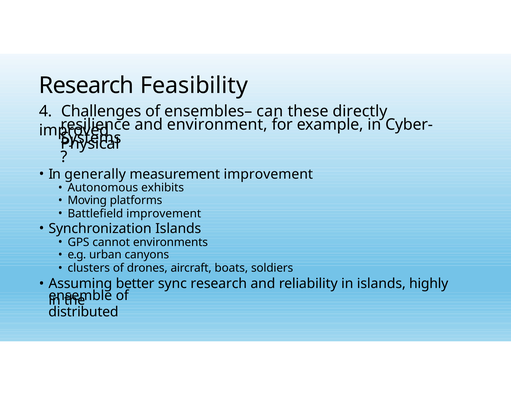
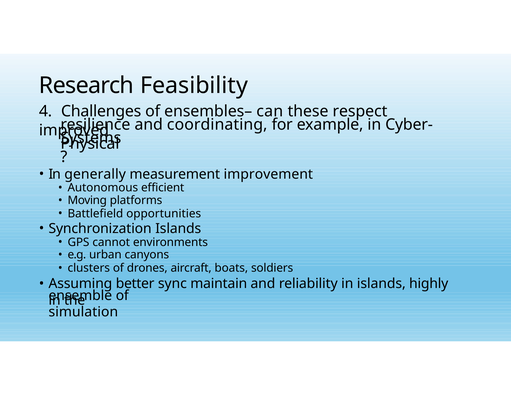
directly: directly -> respect
environment: environment -> coordinating
exhibits: exhibits -> efficient
Battlefield improvement: improvement -> opportunities
sync research: research -> maintain
distributed: distributed -> simulation
